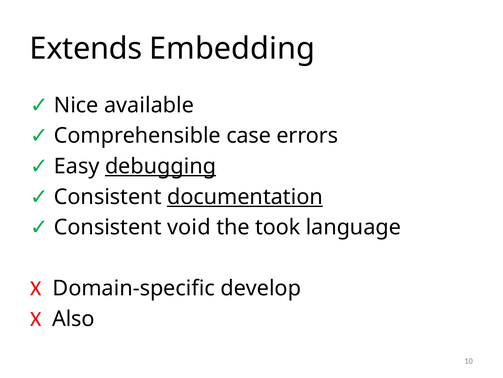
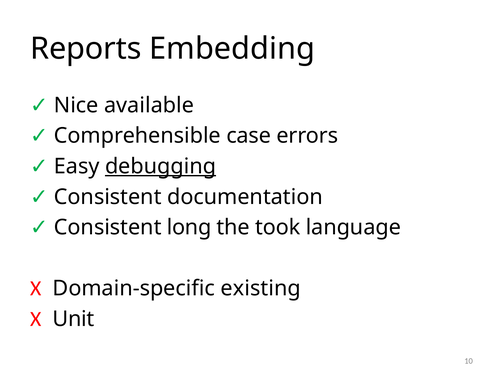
Extends: Extends -> Reports
documentation underline: present -> none
void: void -> long
develop: develop -> existing
Also: Also -> Unit
